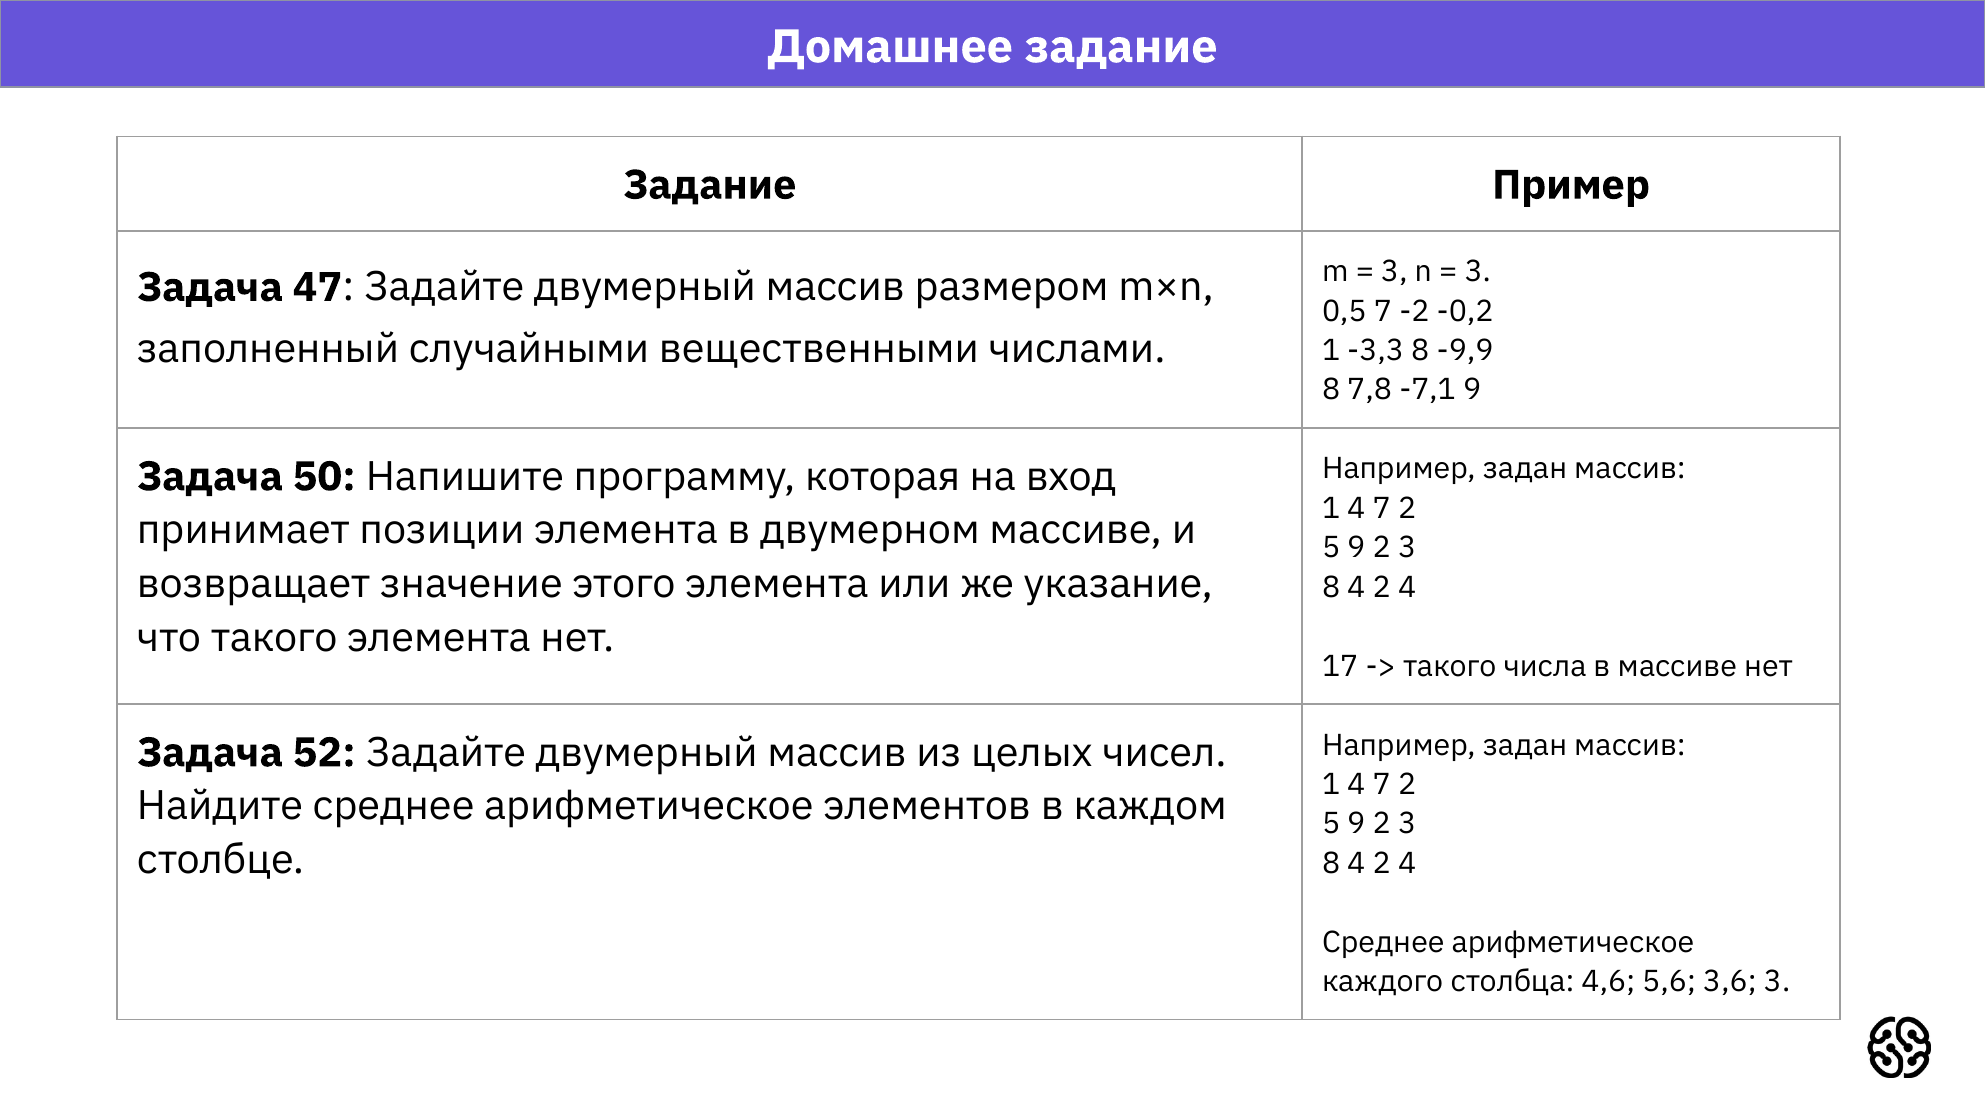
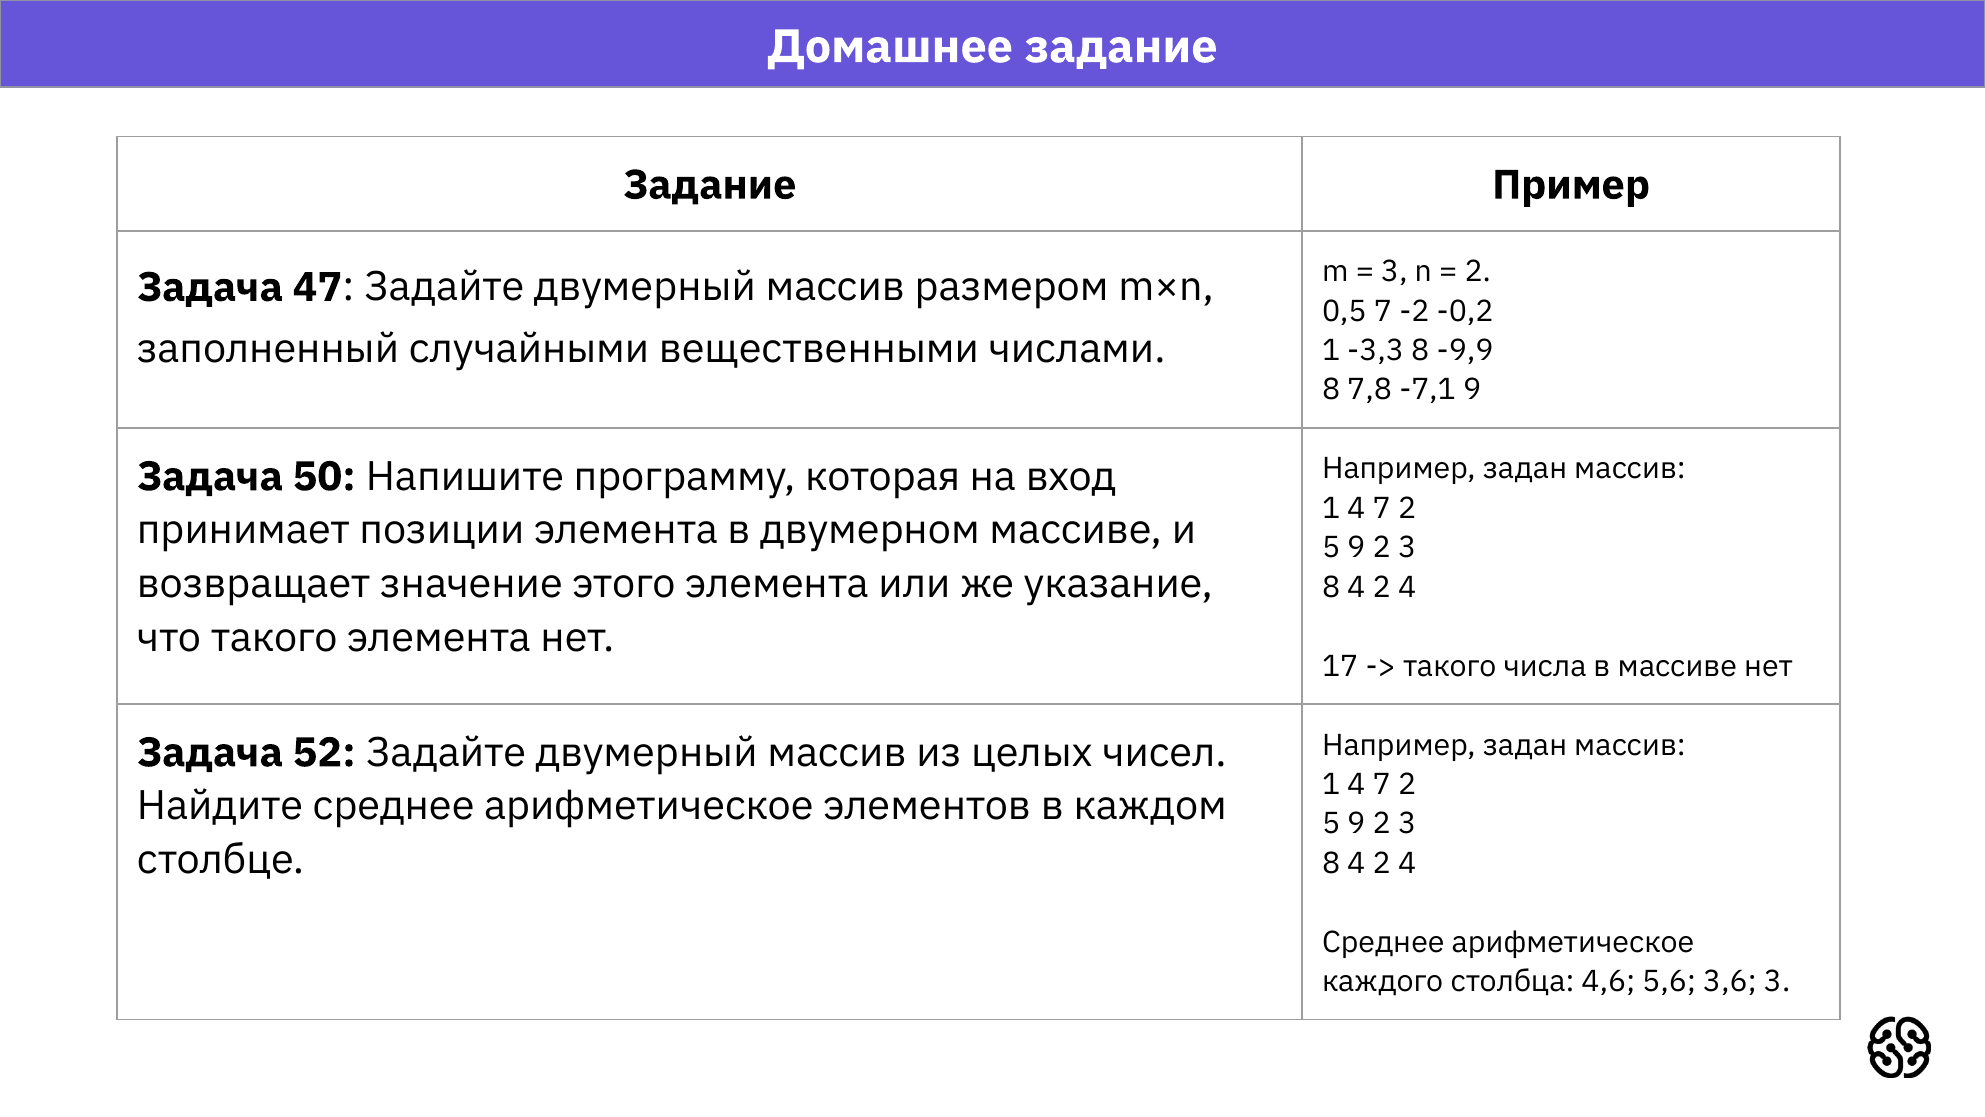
3 at (1478, 272): 3 -> 2
